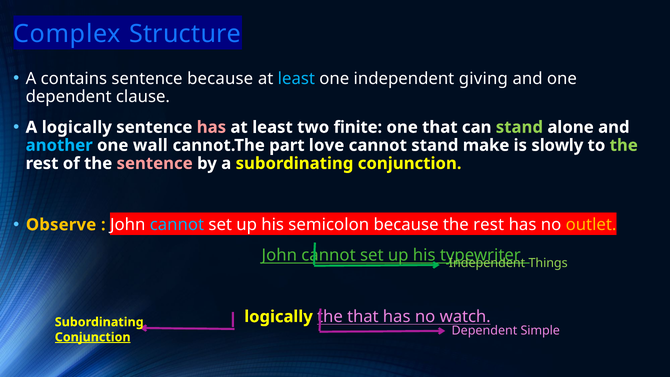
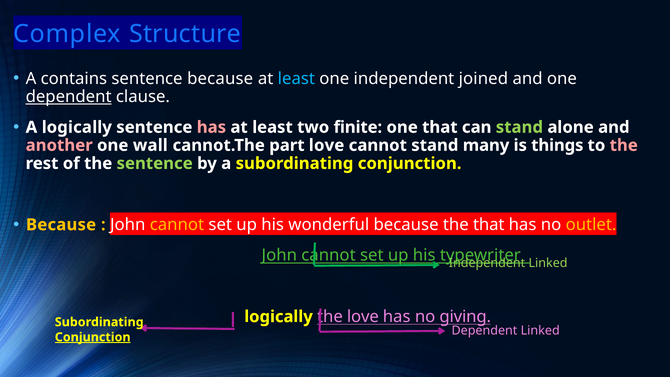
giving: giving -> joined
dependent at (69, 97) underline: none -> present
another colour: light blue -> pink
make: make -> many
slowly: slowly -> things
the at (624, 145) colour: light green -> pink
sentence at (155, 163) colour: pink -> light green
Observe at (61, 225): Observe -> Because
cannot at (177, 225) colour: light blue -> yellow
semicolon: semicolon -> wonderful
because the rest: rest -> that
Things at (548, 263): Things -> Linked
that at (363, 317): that -> love
watch: watch -> giving
Dependent Simple: Simple -> Linked
